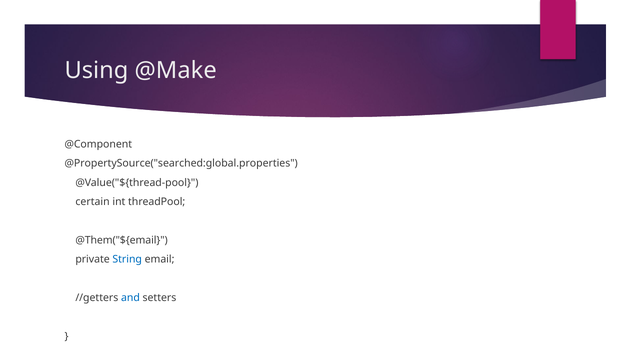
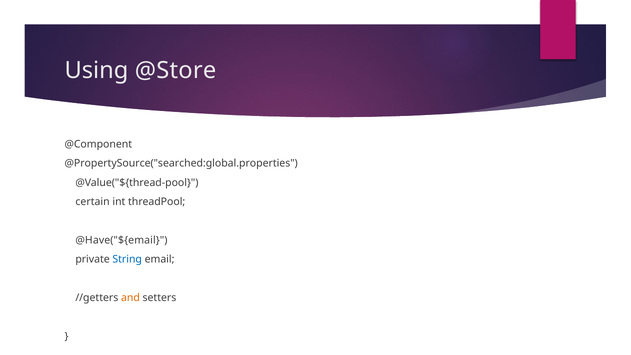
@Make: @Make -> @Store
@Them("${email: @Them("${email -> @Have("${email
and colour: blue -> orange
